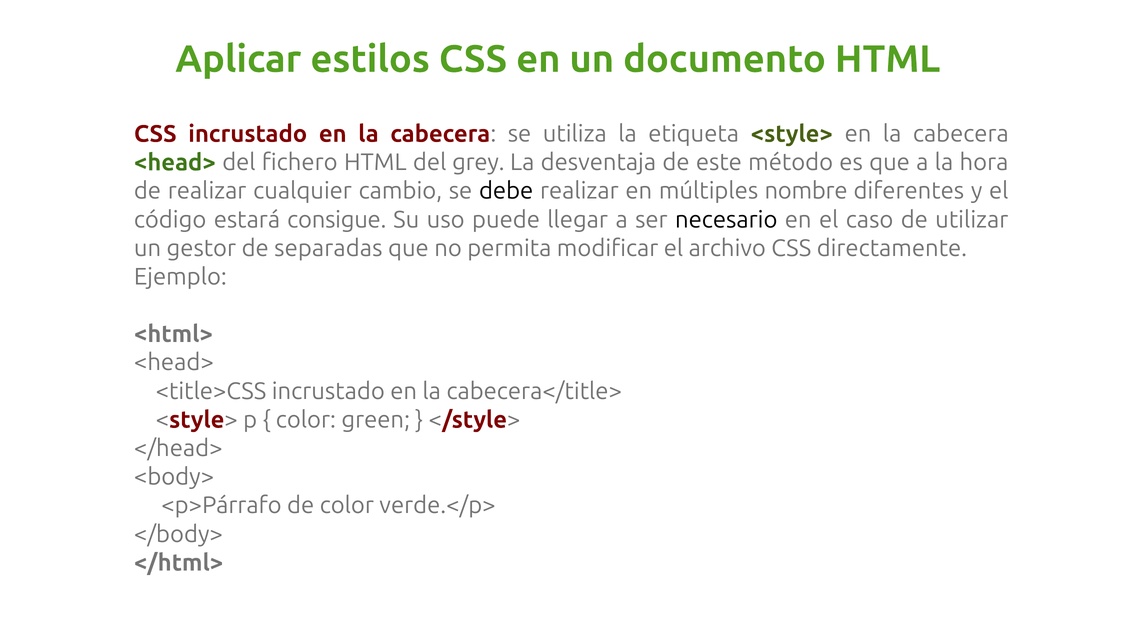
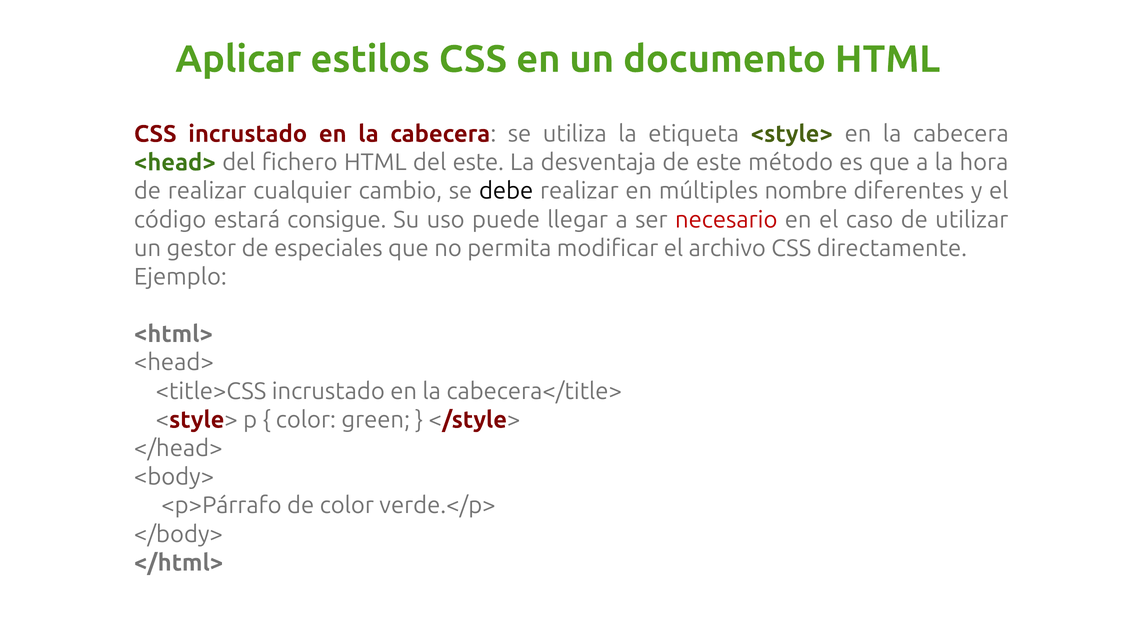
del grey: grey -> este
necesario colour: black -> red
separadas: separadas -> especiales
